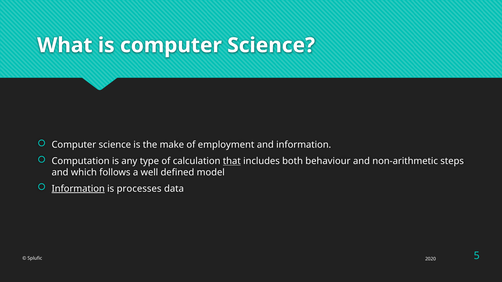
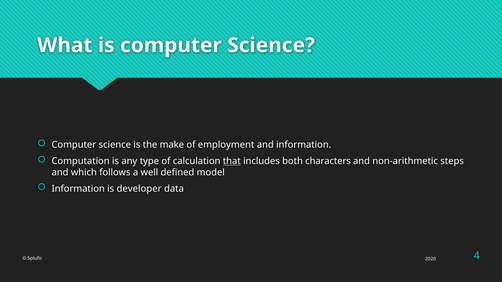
behaviour: behaviour -> characters
Information at (78, 189) underline: present -> none
processes: processes -> developer
5: 5 -> 4
